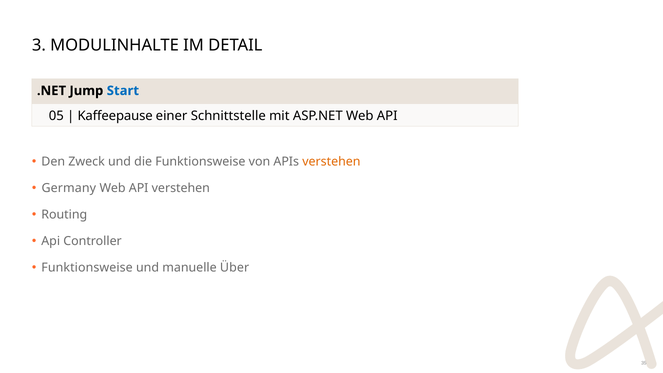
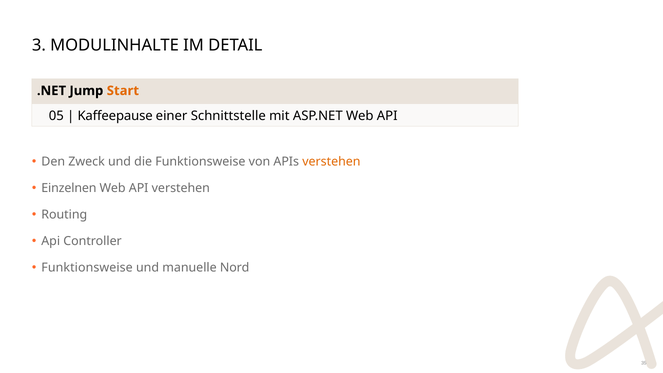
Start colour: blue -> orange
Germany: Germany -> Einzelnen
Über: Über -> Nord
